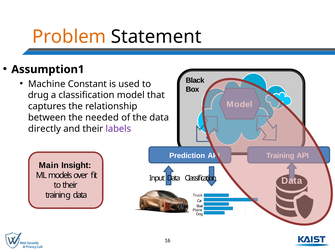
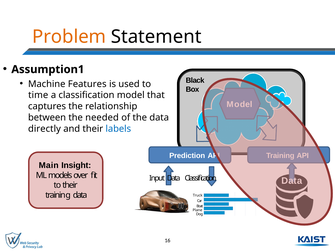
Constant: Constant -> Features
drug: drug -> time
labels colour: purple -> blue
